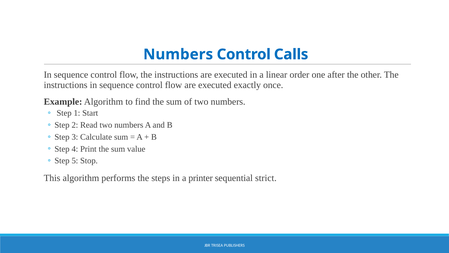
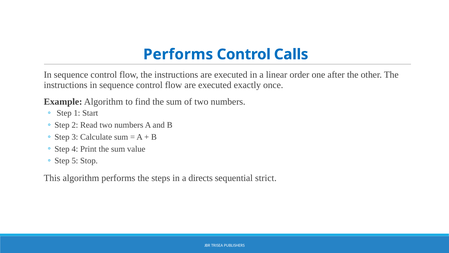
Numbers at (178, 54): Numbers -> Performs
printer: printer -> directs
